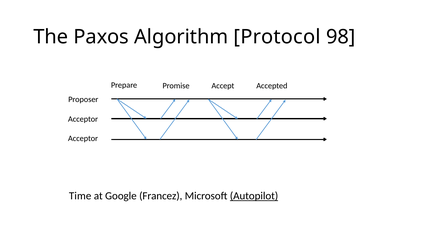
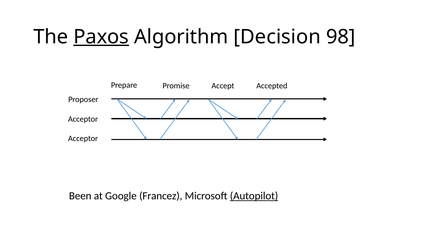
Paxos underline: none -> present
Protocol: Protocol -> Decision
Time: Time -> Been
